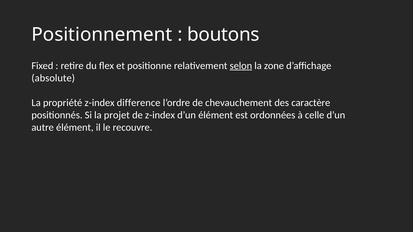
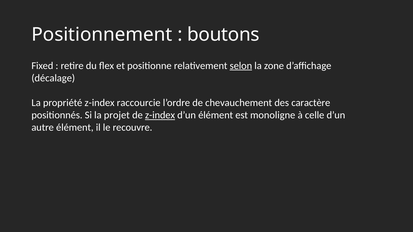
absolute: absolute -> décalage
difference: difference -> raccourcie
z-index at (160, 115) underline: none -> present
ordonnées: ordonnées -> monoligne
